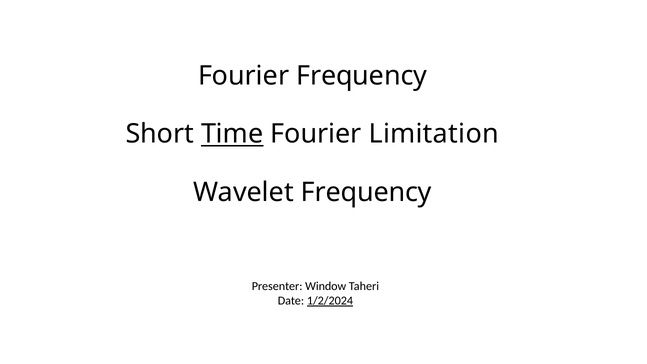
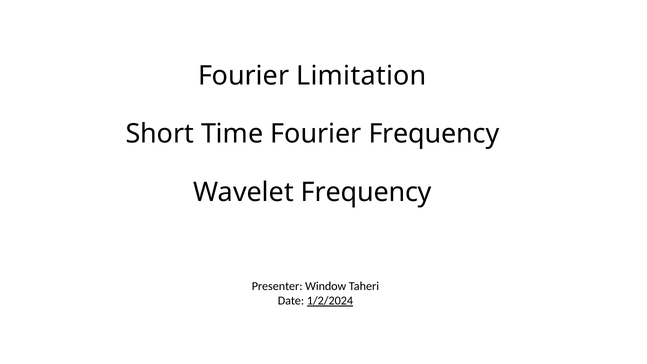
Fourier Frequency: Frequency -> Limitation
Time underline: present -> none
Fourier Limitation: Limitation -> Frequency
